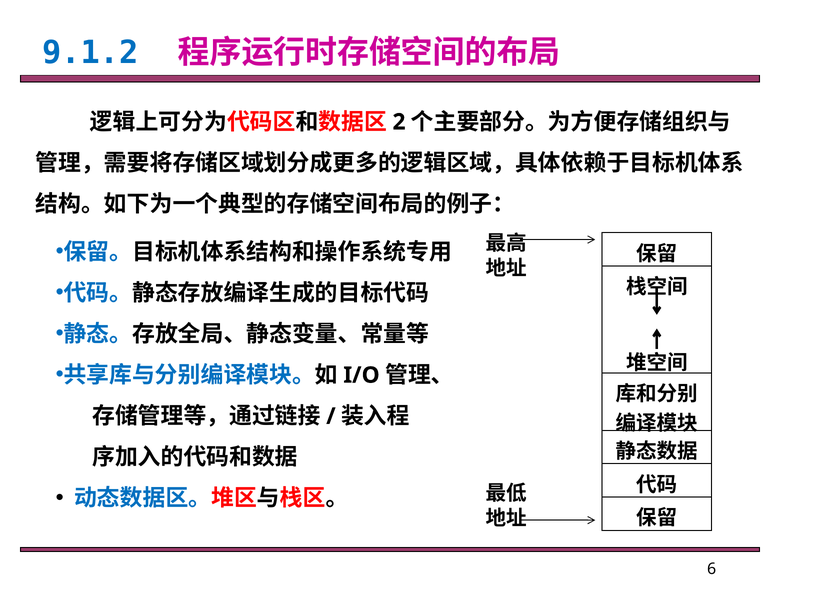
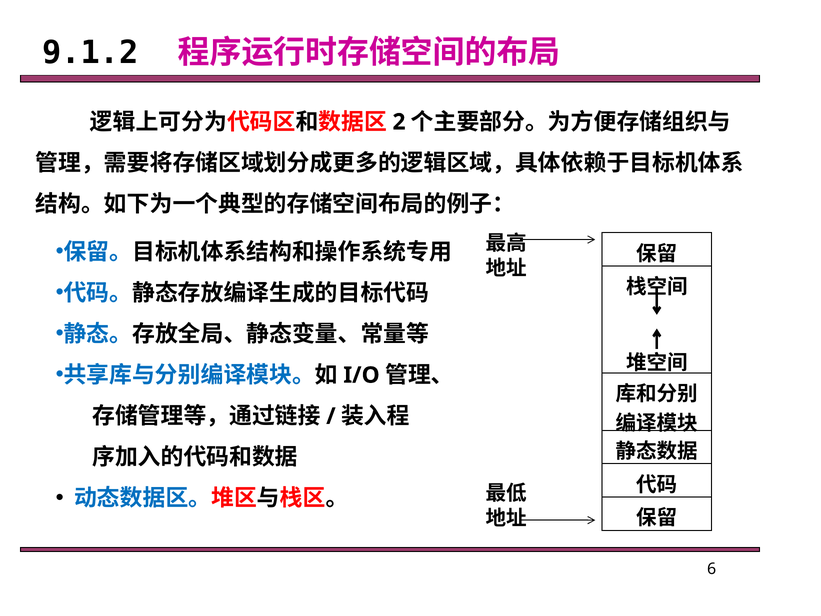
9.1.2 colour: blue -> black
